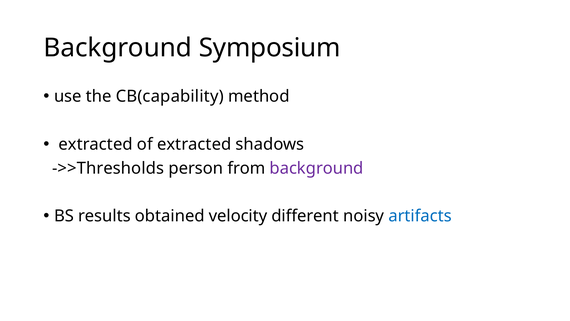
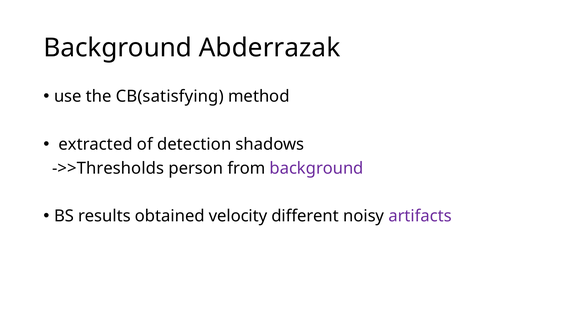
Symposium: Symposium -> Abderrazak
CB(capability: CB(capability -> CB(satisfying
of extracted: extracted -> detection
artifacts colour: blue -> purple
